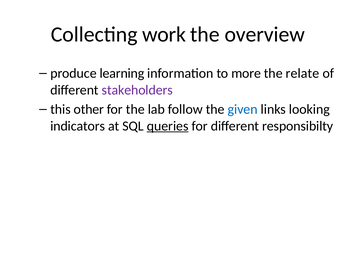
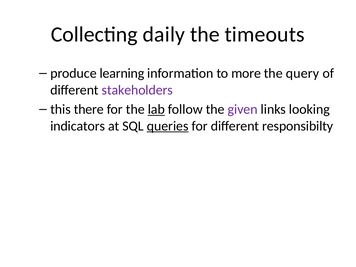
work: work -> daily
overview: overview -> timeouts
relate: relate -> query
other: other -> there
lab underline: none -> present
given colour: blue -> purple
